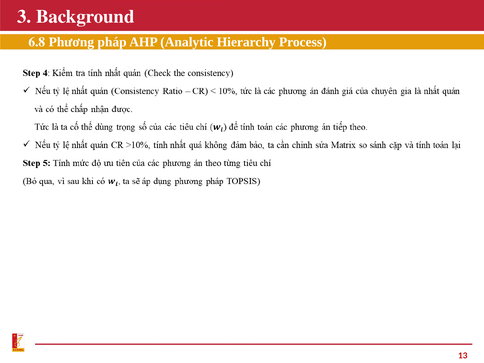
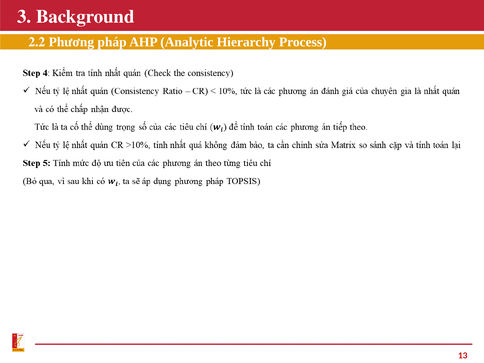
6.8: 6.8 -> 2.2
